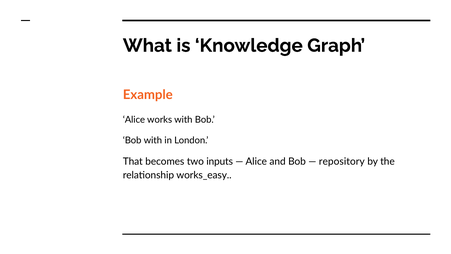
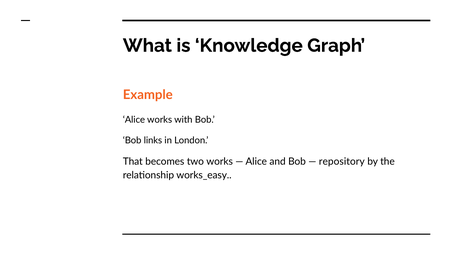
Bob with: with -> links
two inputs: inputs -> works
